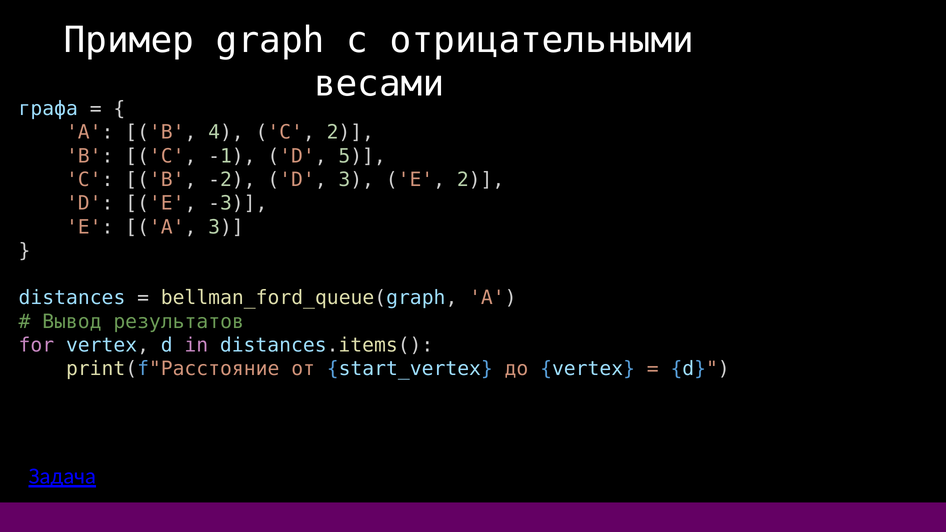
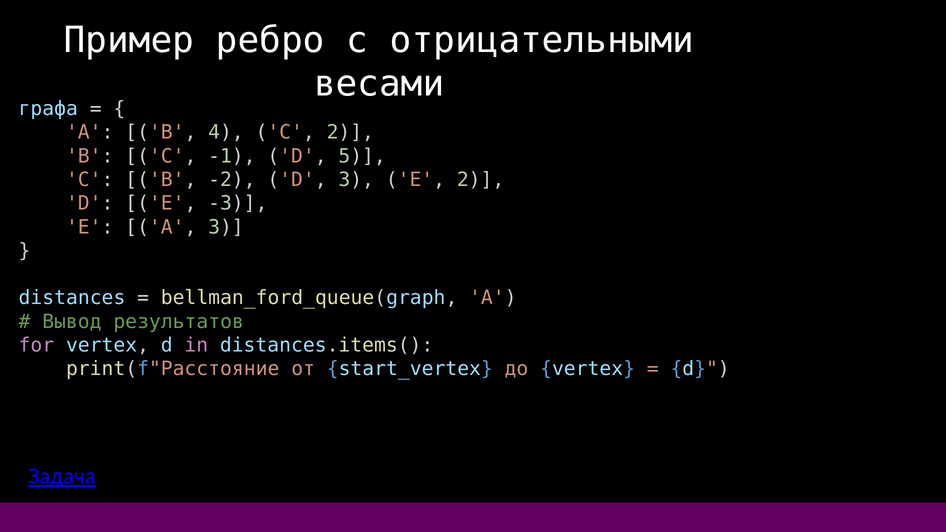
graph: graph -> ребро
